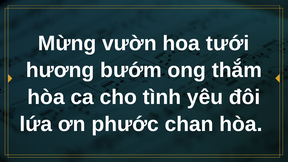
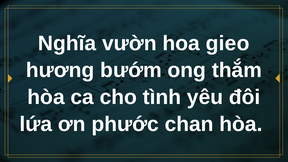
Mừng: Mừng -> Nghĩa
tưới: tưới -> gieo
